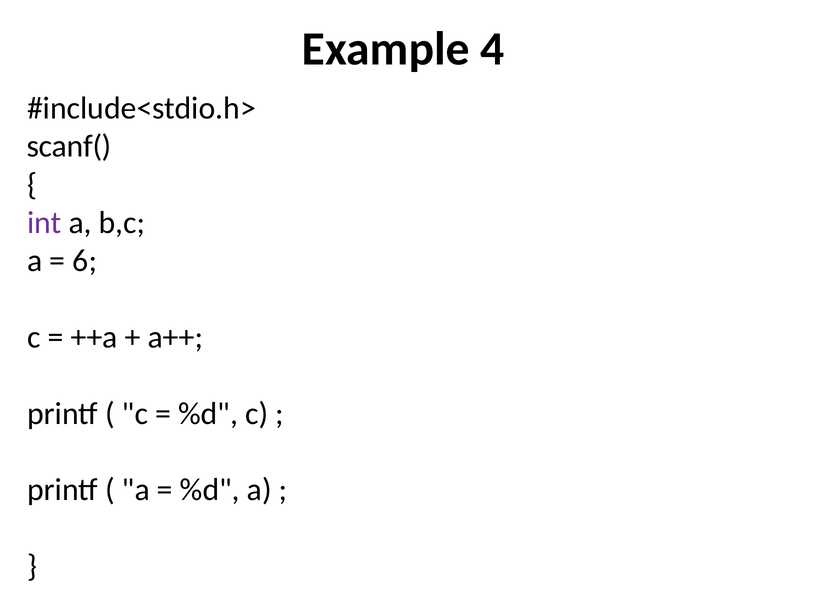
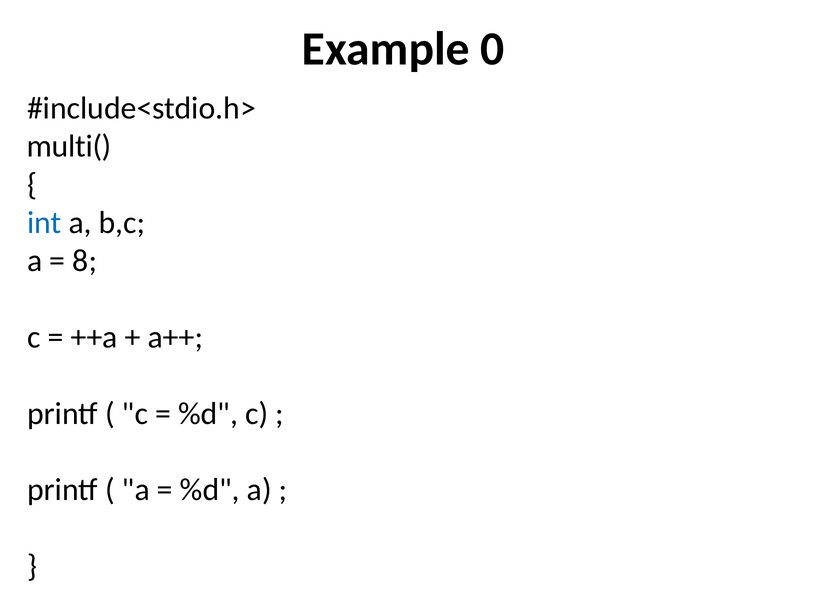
4: 4 -> 0
scanf(: scanf( -> multi(
int colour: purple -> blue
6: 6 -> 8
